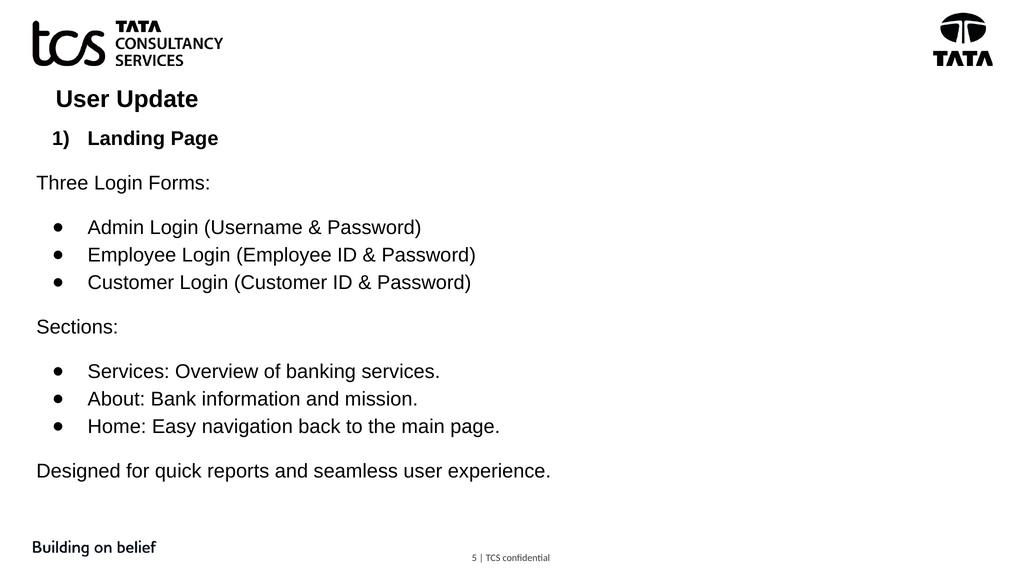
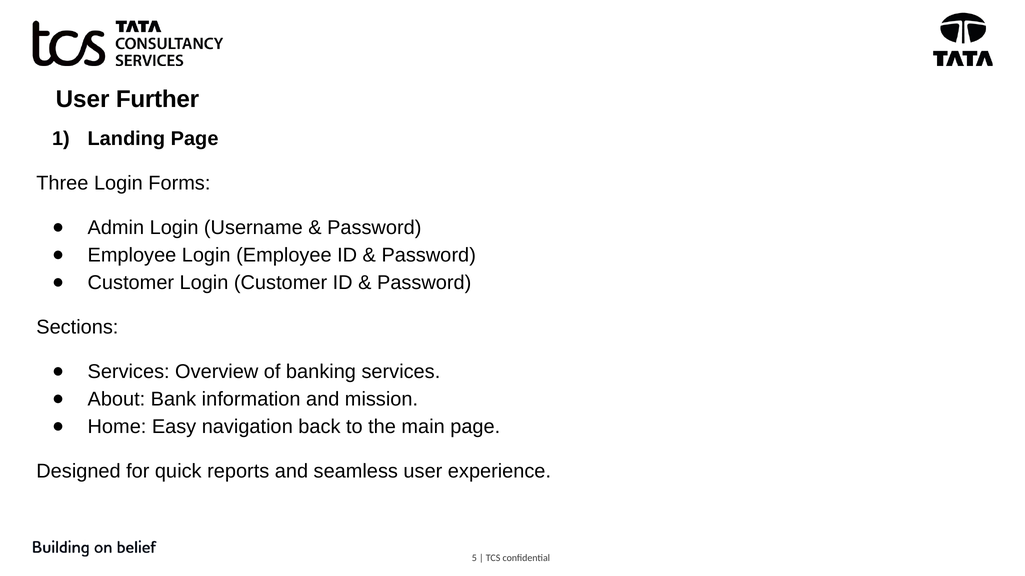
Update: Update -> Further
